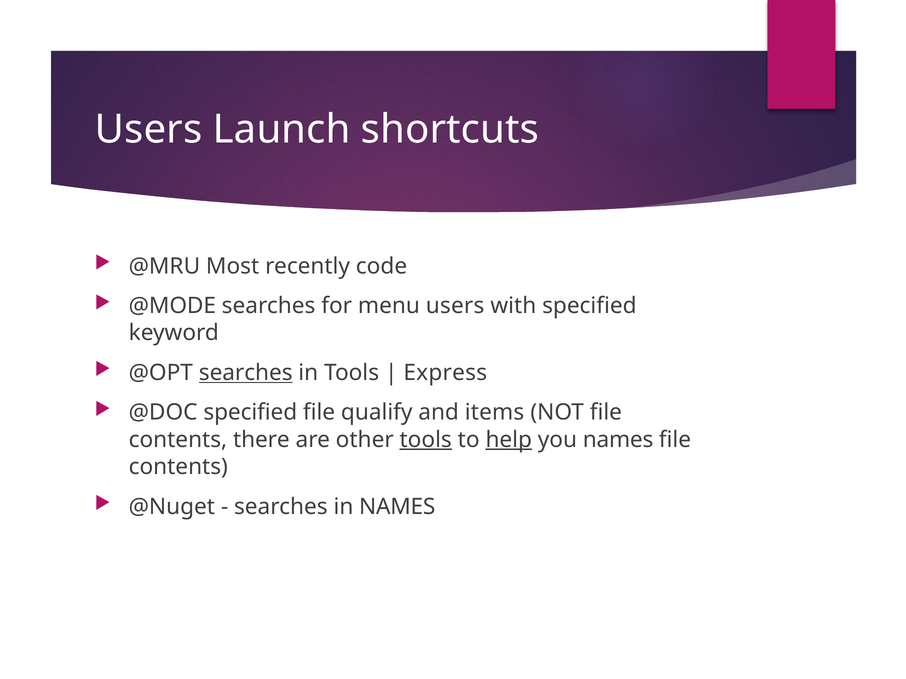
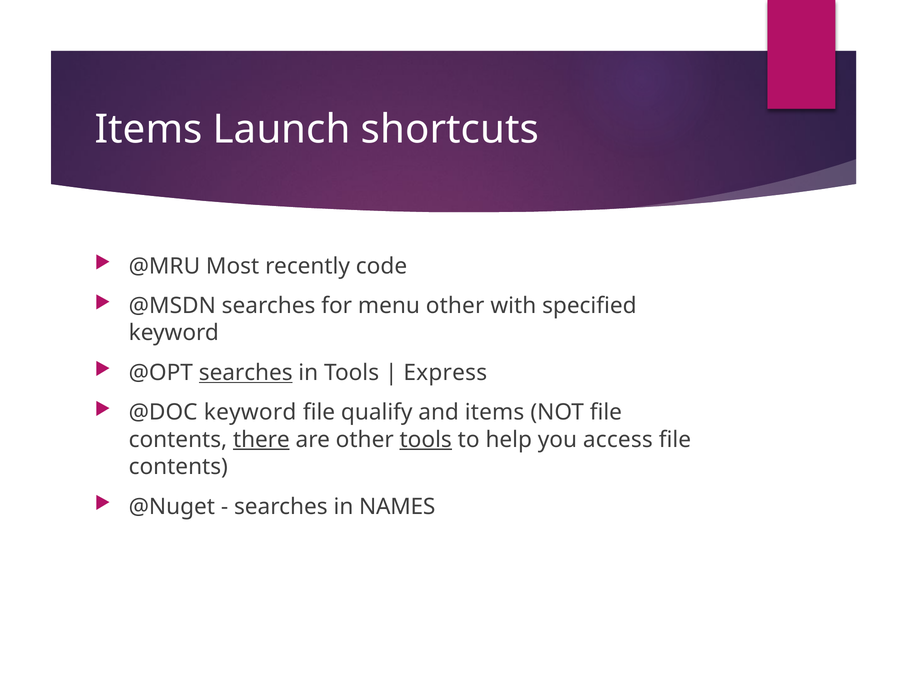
Users at (149, 130): Users -> Items
@MODE: @MODE -> @MSDN
menu users: users -> other
@DOC specified: specified -> keyword
there underline: none -> present
help underline: present -> none
you names: names -> access
